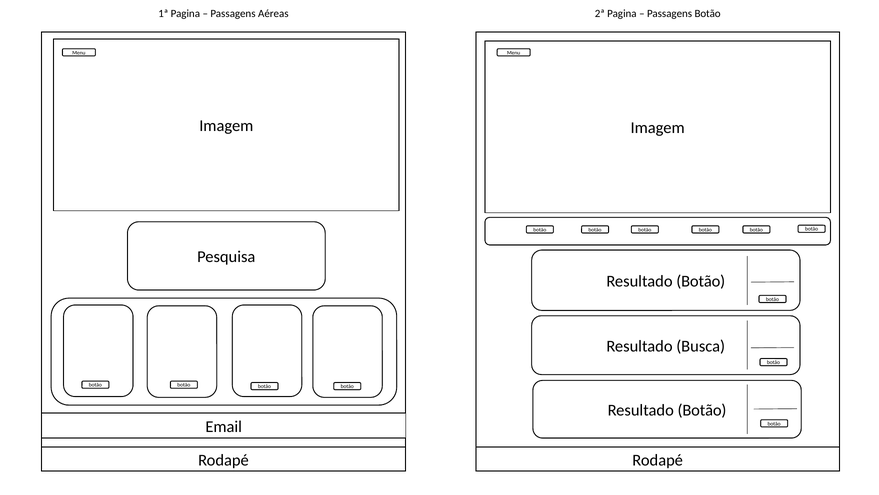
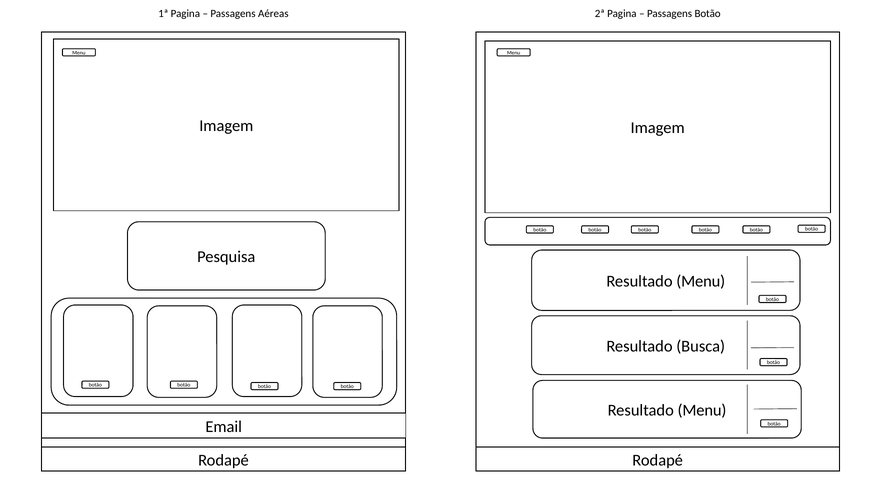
Botão at (701, 281): Botão -> Menu
Botão at (702, 410): Botão -> Menu
